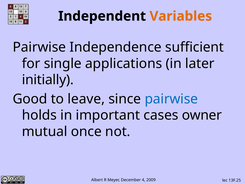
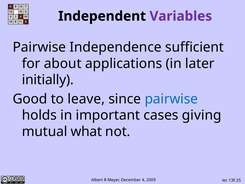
Variables colour: orange -> purple
single: single -> about
owner: owner -> giving
once: once -> what
